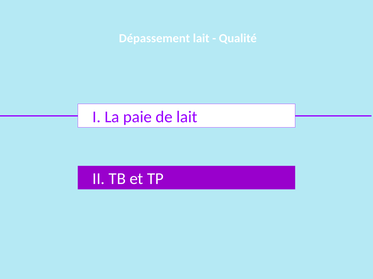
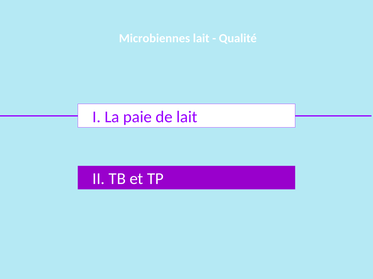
Dépassement: Dépassement -> Microbiennes
